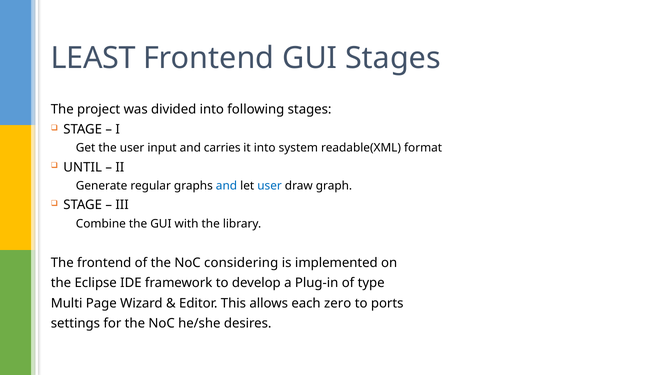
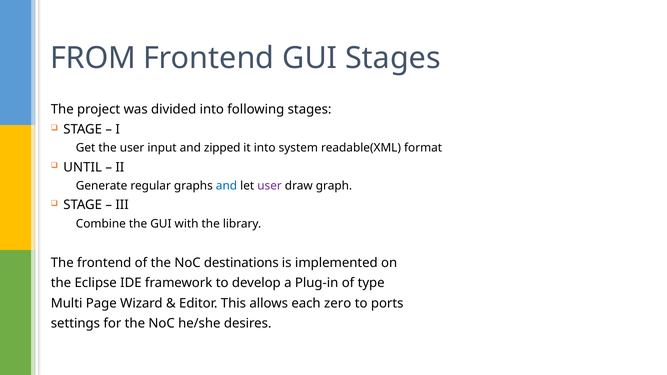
LEAST: LEAST -> FROM
carries: carries -> zipped
user at (270, 186) colour: blue -> purple
considering: considering -> destinations
